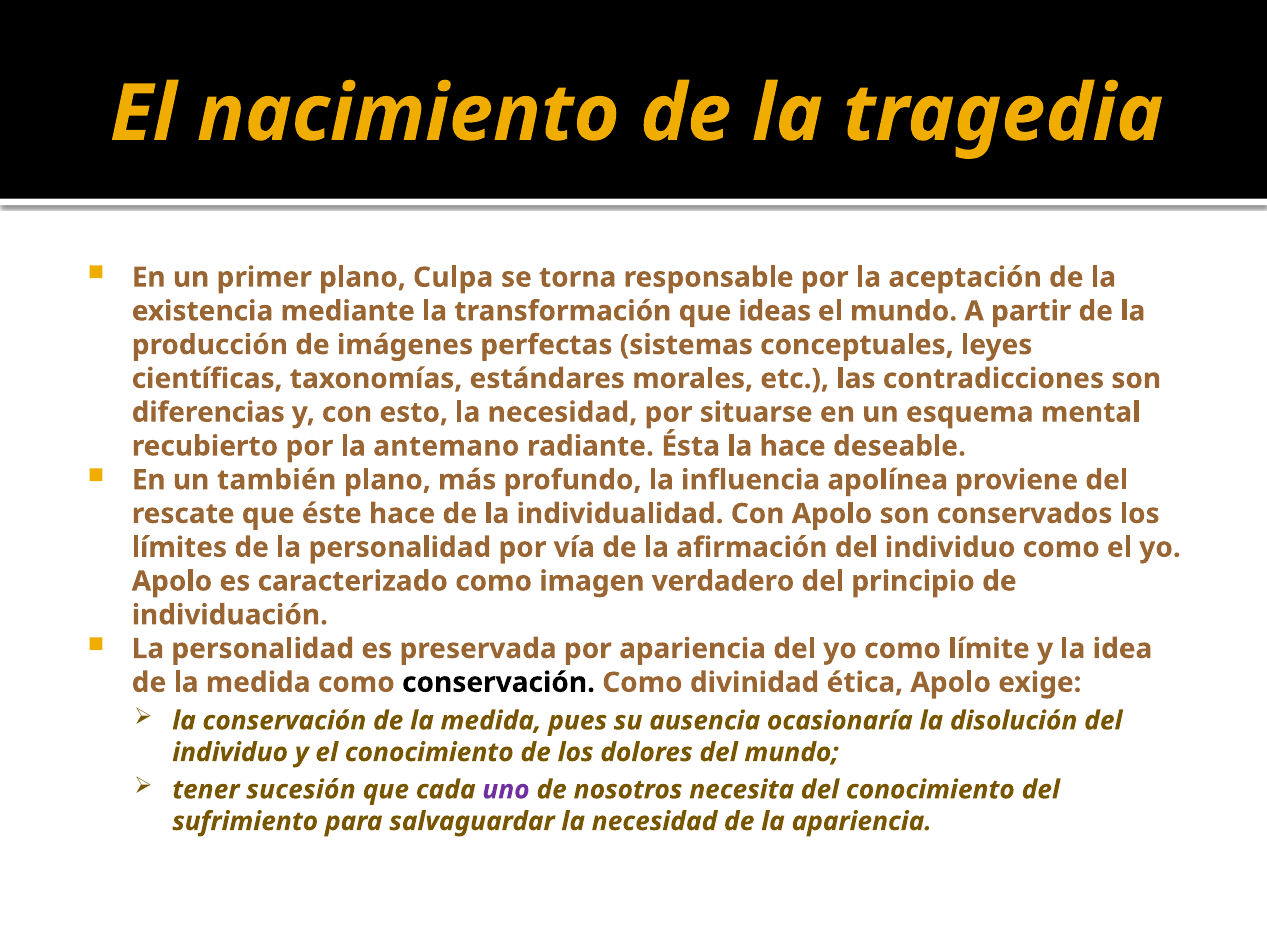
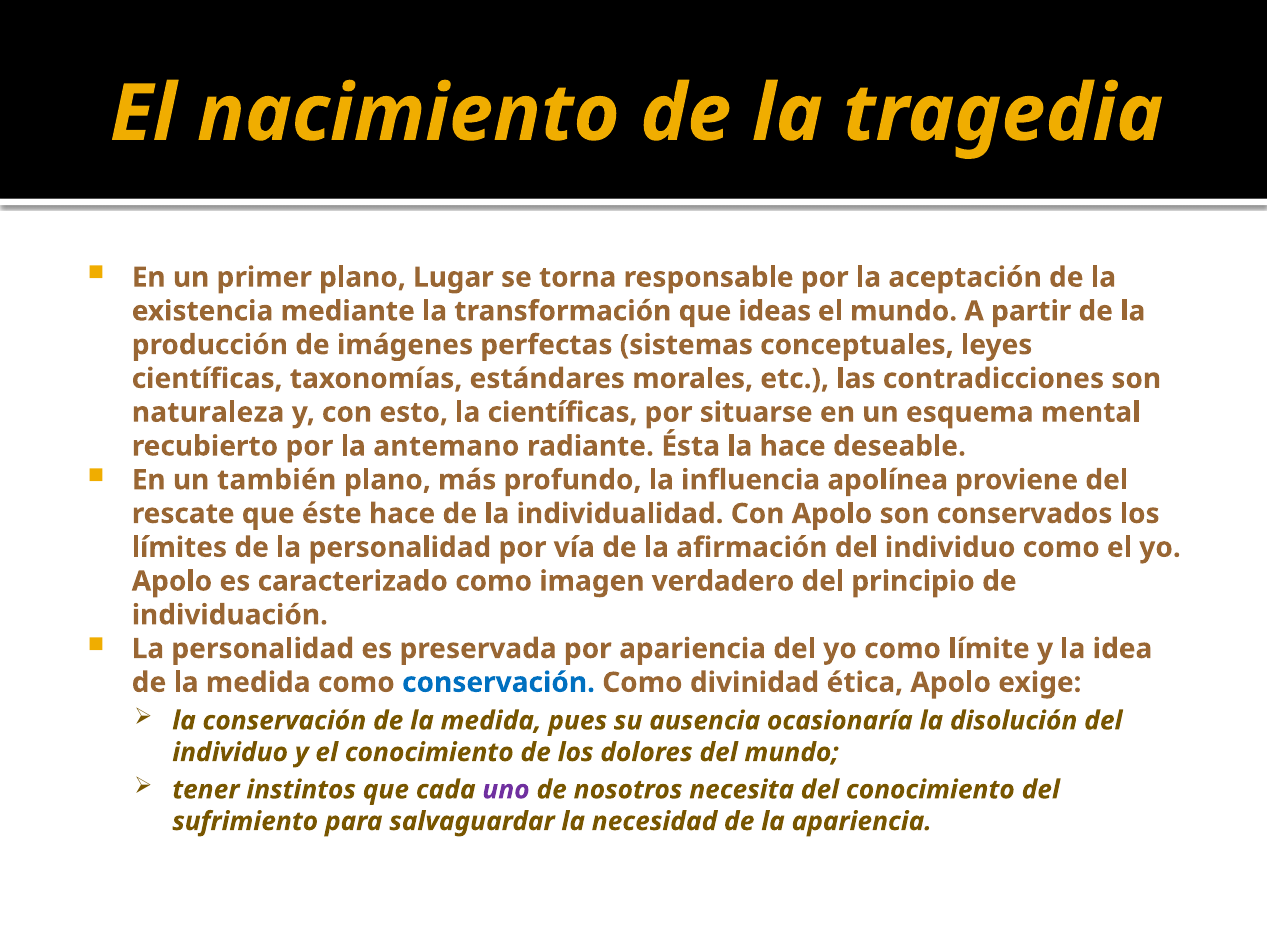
Culpa: Culpa -> Lugar
diferencias: diferencias -> naturaleza
esto la necesidad: necesidad -> científicas
conservación at (499, 683) colour: black -> blue
sucesión: sucesión -> instintos
